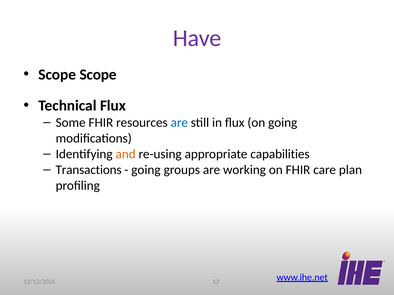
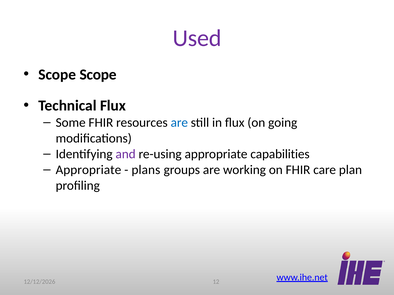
Have: Have -> Used
and colour: orange -> purple
Transactions at (89, 170): Transactions -> Appropriate
going at (146, 170): going -> plans
